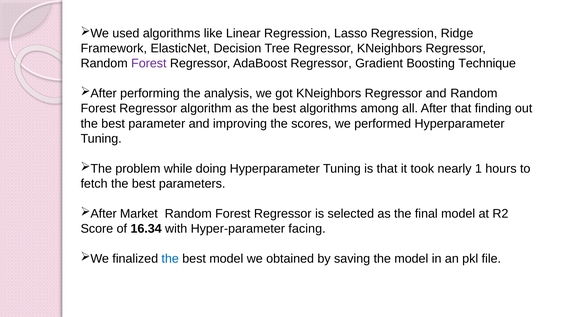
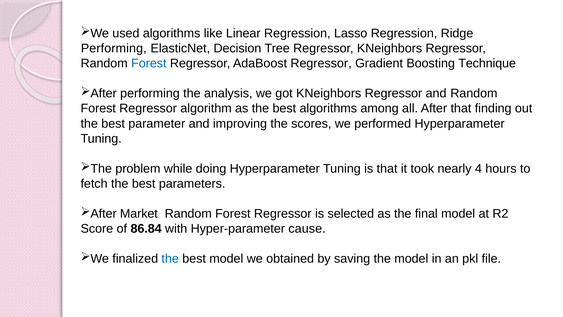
Framework at (114, 48): Framework -> Performing
Forest at (149, 63) colour: purple -> blue
1: 1 -> 4
16.34: 16.34 -> 86.84
facing: facing -> cause
